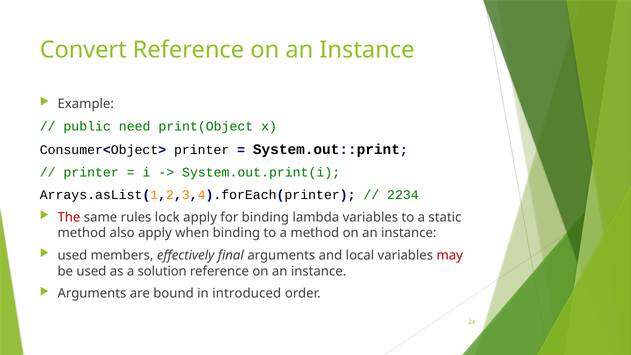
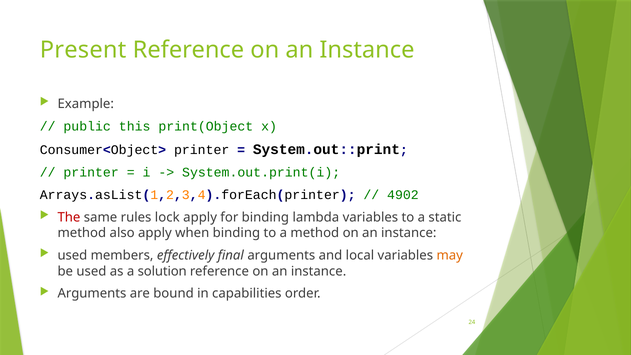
Convert: Convert -> Present
need: need -> this
2234: 2234 -> 4902
may colour: red -> orange
introduced: introduced -> capabilities
